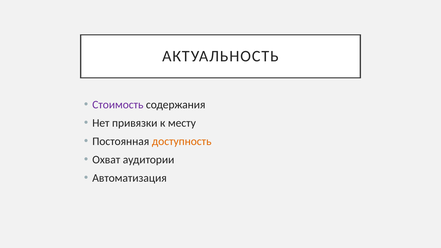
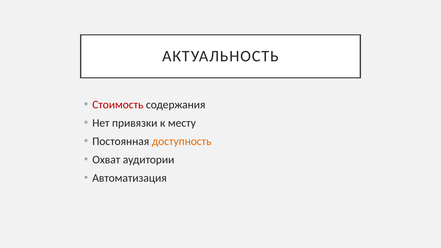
Стоимость colour: purple -> red
